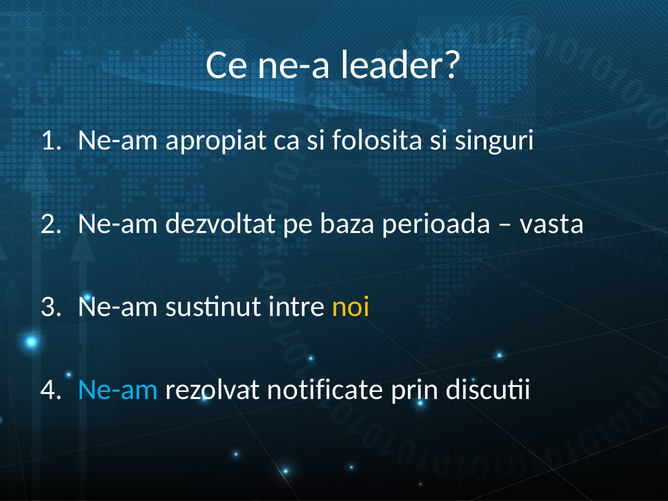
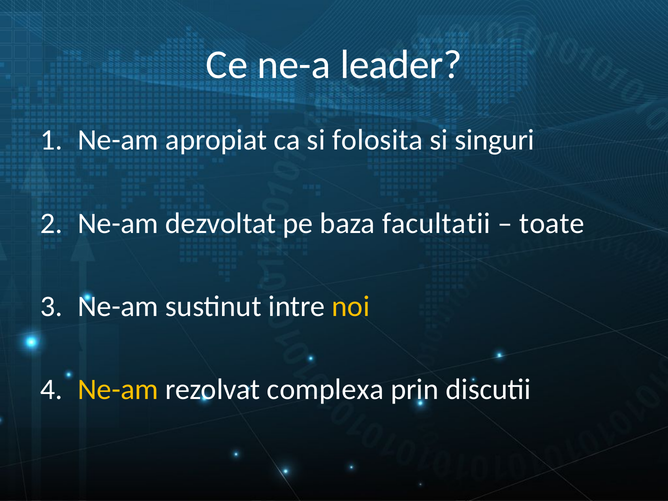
perioada: perioada -> facultatii
vasta: vasta -> toate
Ne-am at (118, 390) colour: light blue -> yellow
notificate: notificate -> complexa
